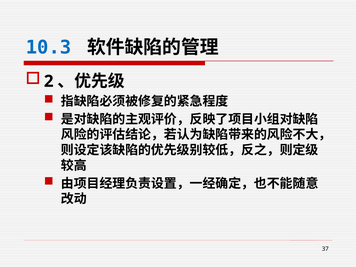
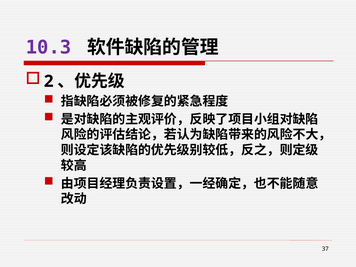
10.3 colour: blue -> purple
